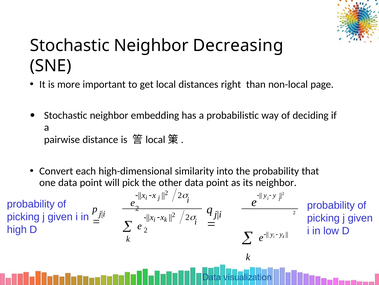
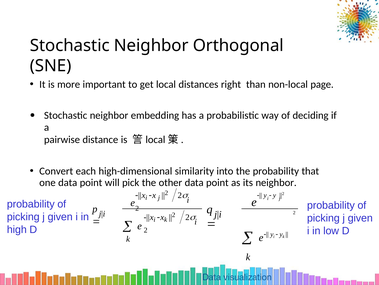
Decreasing: Decreasing -> Orthogonal
